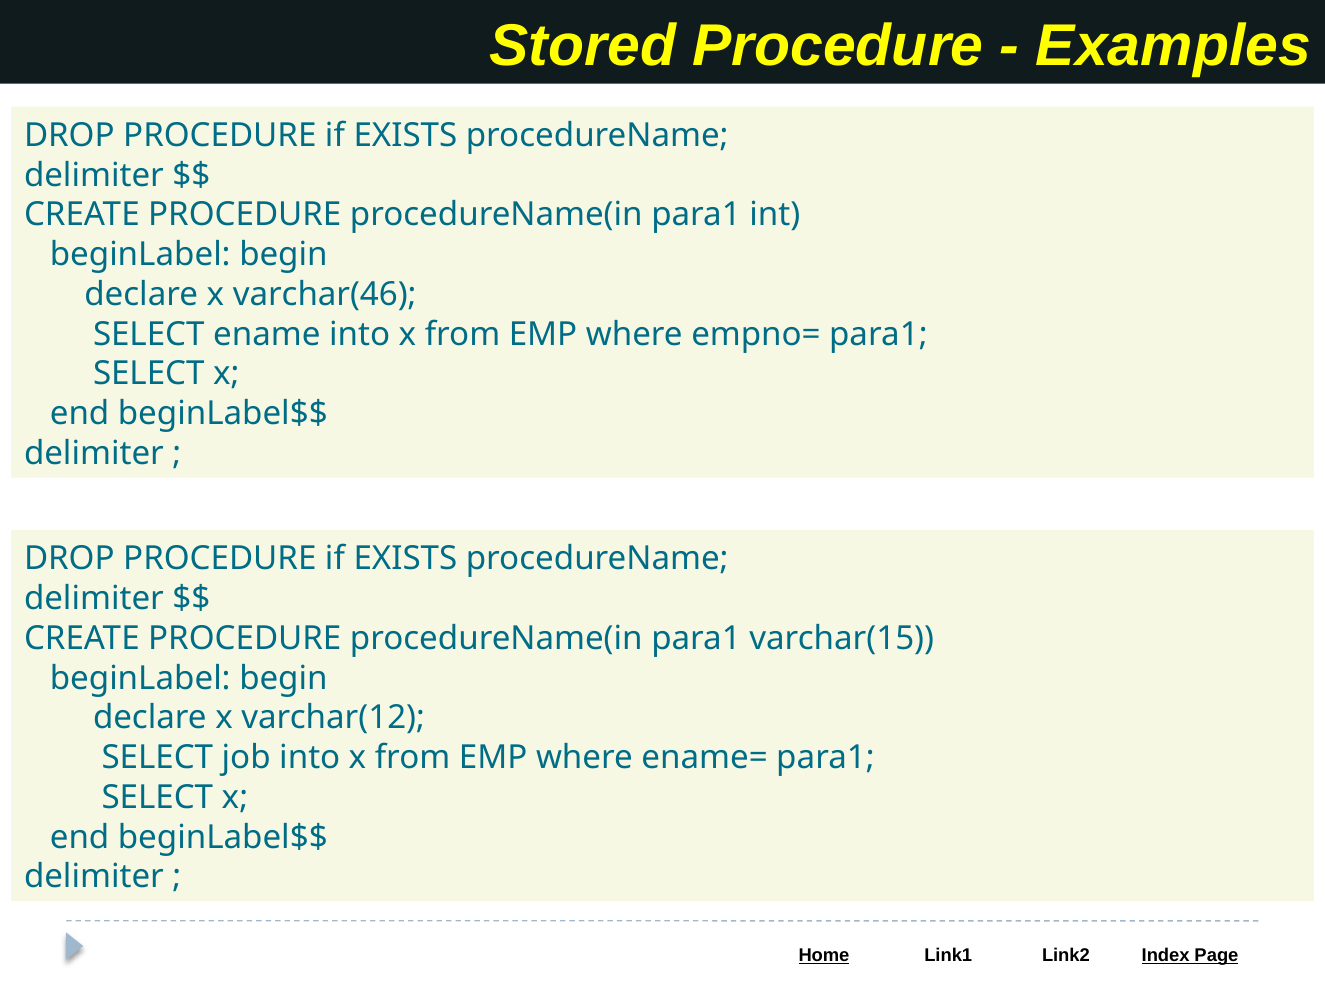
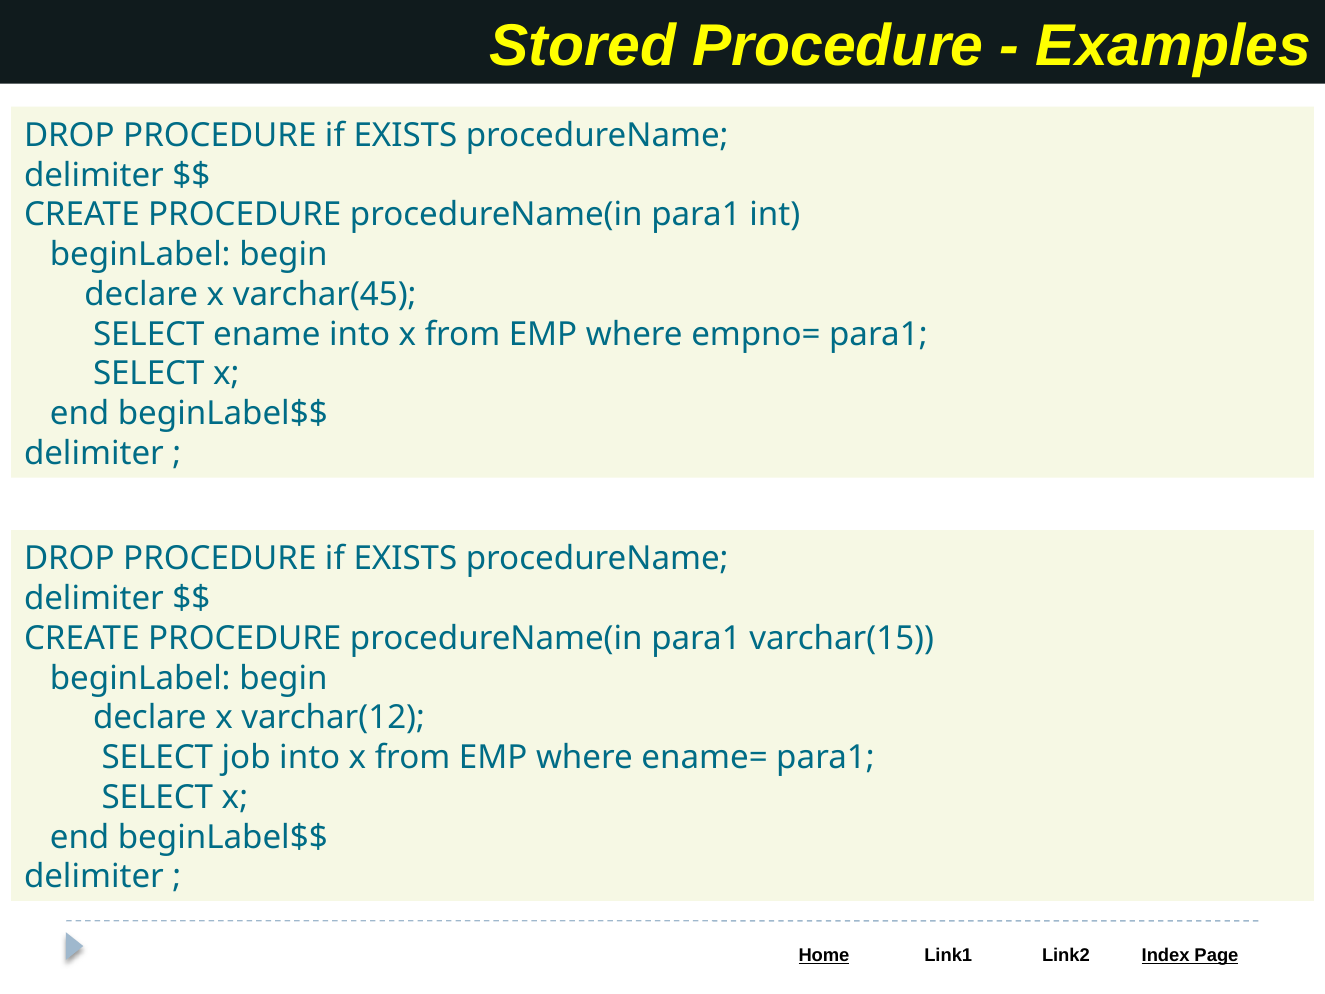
varchar(46: varchar(46 -> varchar(45
